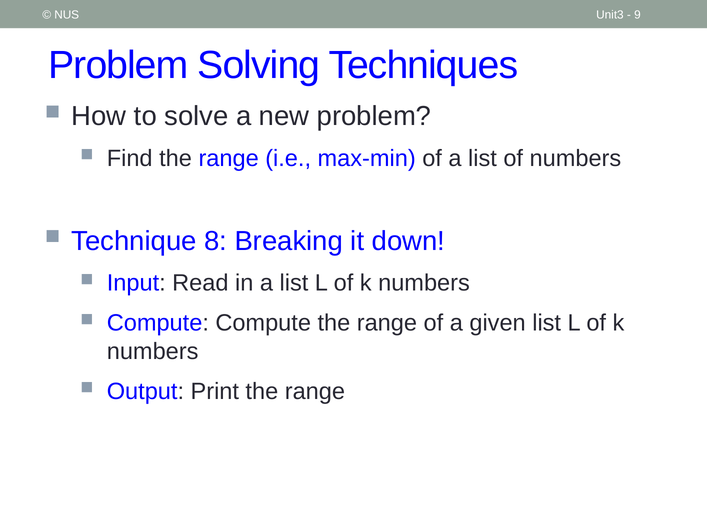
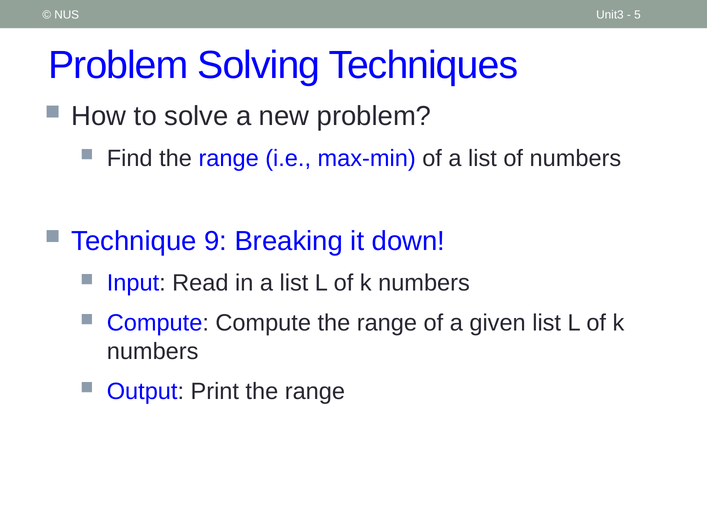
9: 9 -> 5
8: 8 -> 9
